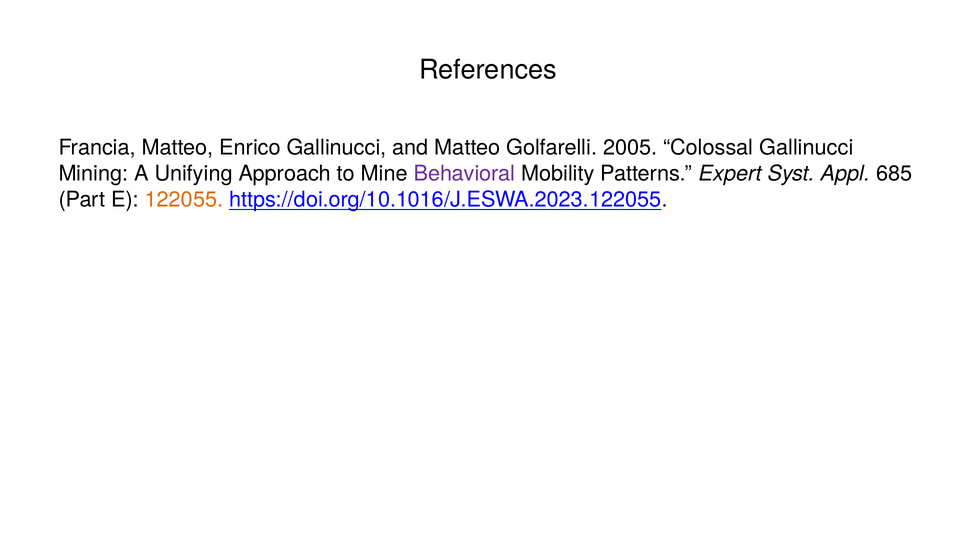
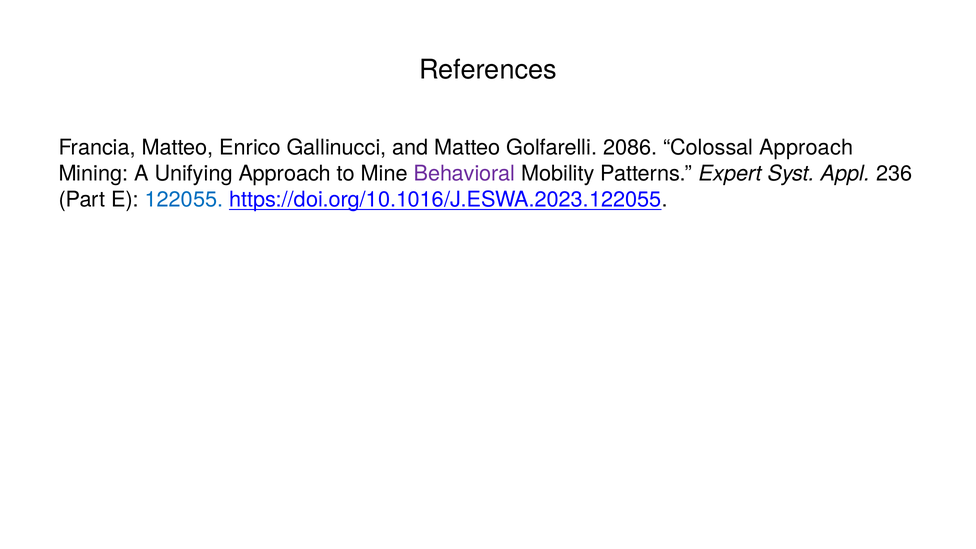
2005: 2005 -> 2086
Colossal Gallinucci: Gallinucci -> Approach
685: 685 -> 236
122055 colour: orange -> blue
